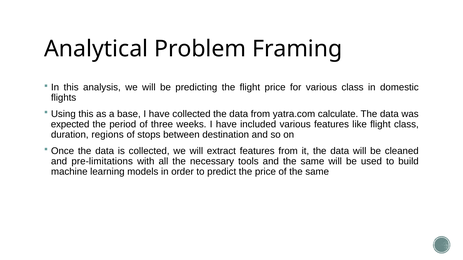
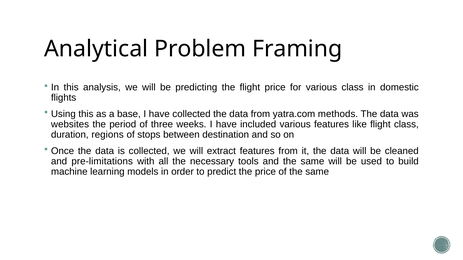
calculate: calculate -> methods
expected: expected -> websites
